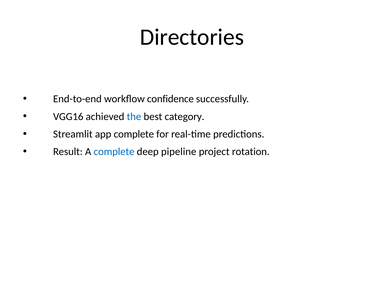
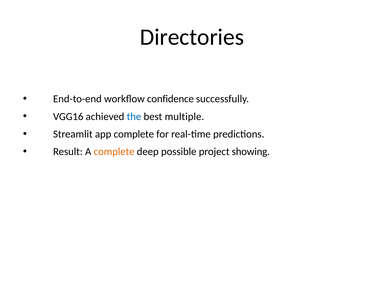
category: category -> multiple
complete at (114, 152) colour: blue -> orange
pipeline: pipeline -> possible
rotation: rotation -> showing
